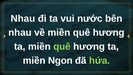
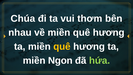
Nhau at (23, 18): Nhau -> Chúa
nước: nước -> thơm
quê at (62, 46) colour: light green -> yellow
